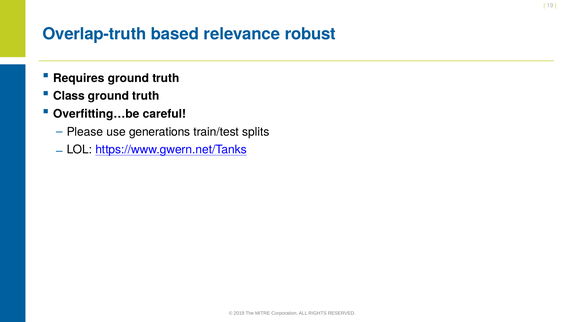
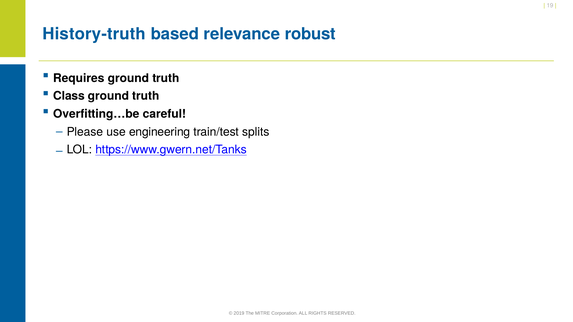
Overlap-truth: Overlap-truth -> History-truth
generations: generations -> engineering
